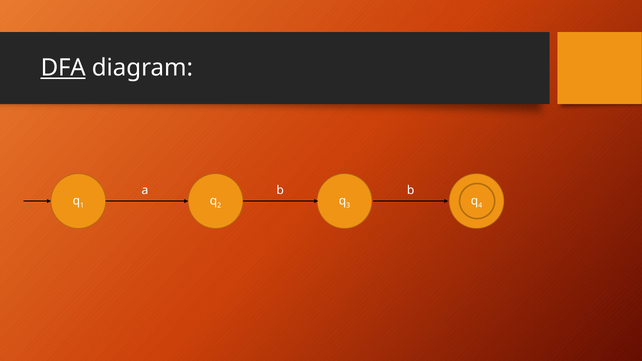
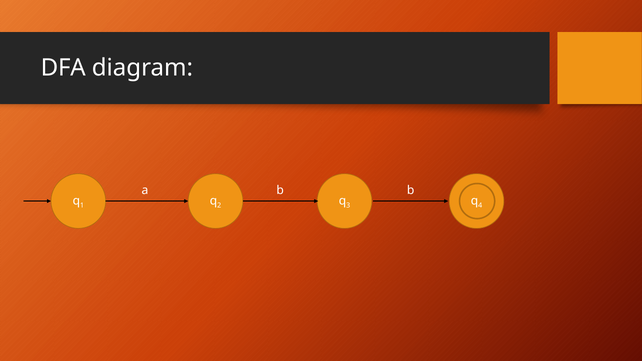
DFA underline: present -> none
